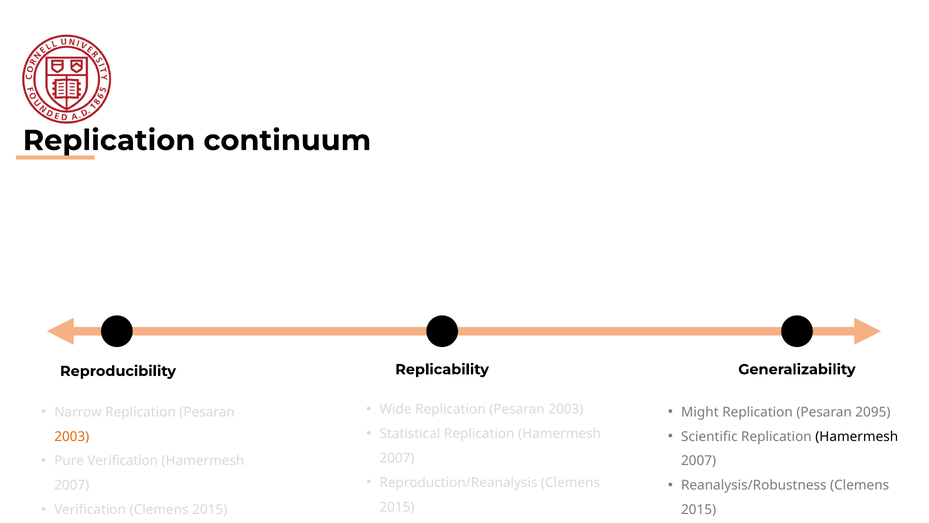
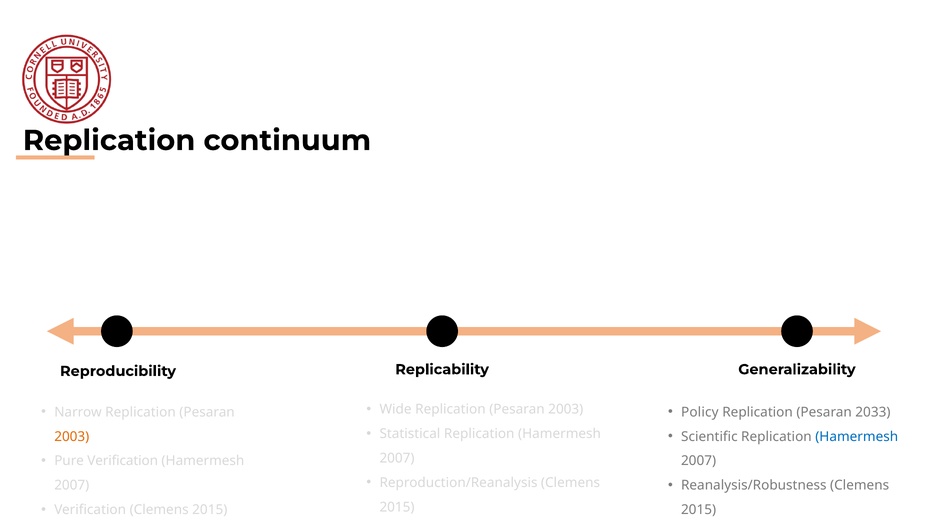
Might: Might -> Policy
2095: 2095 -> 2033
Hamermesh at (857, 436) colour: black -> blue
